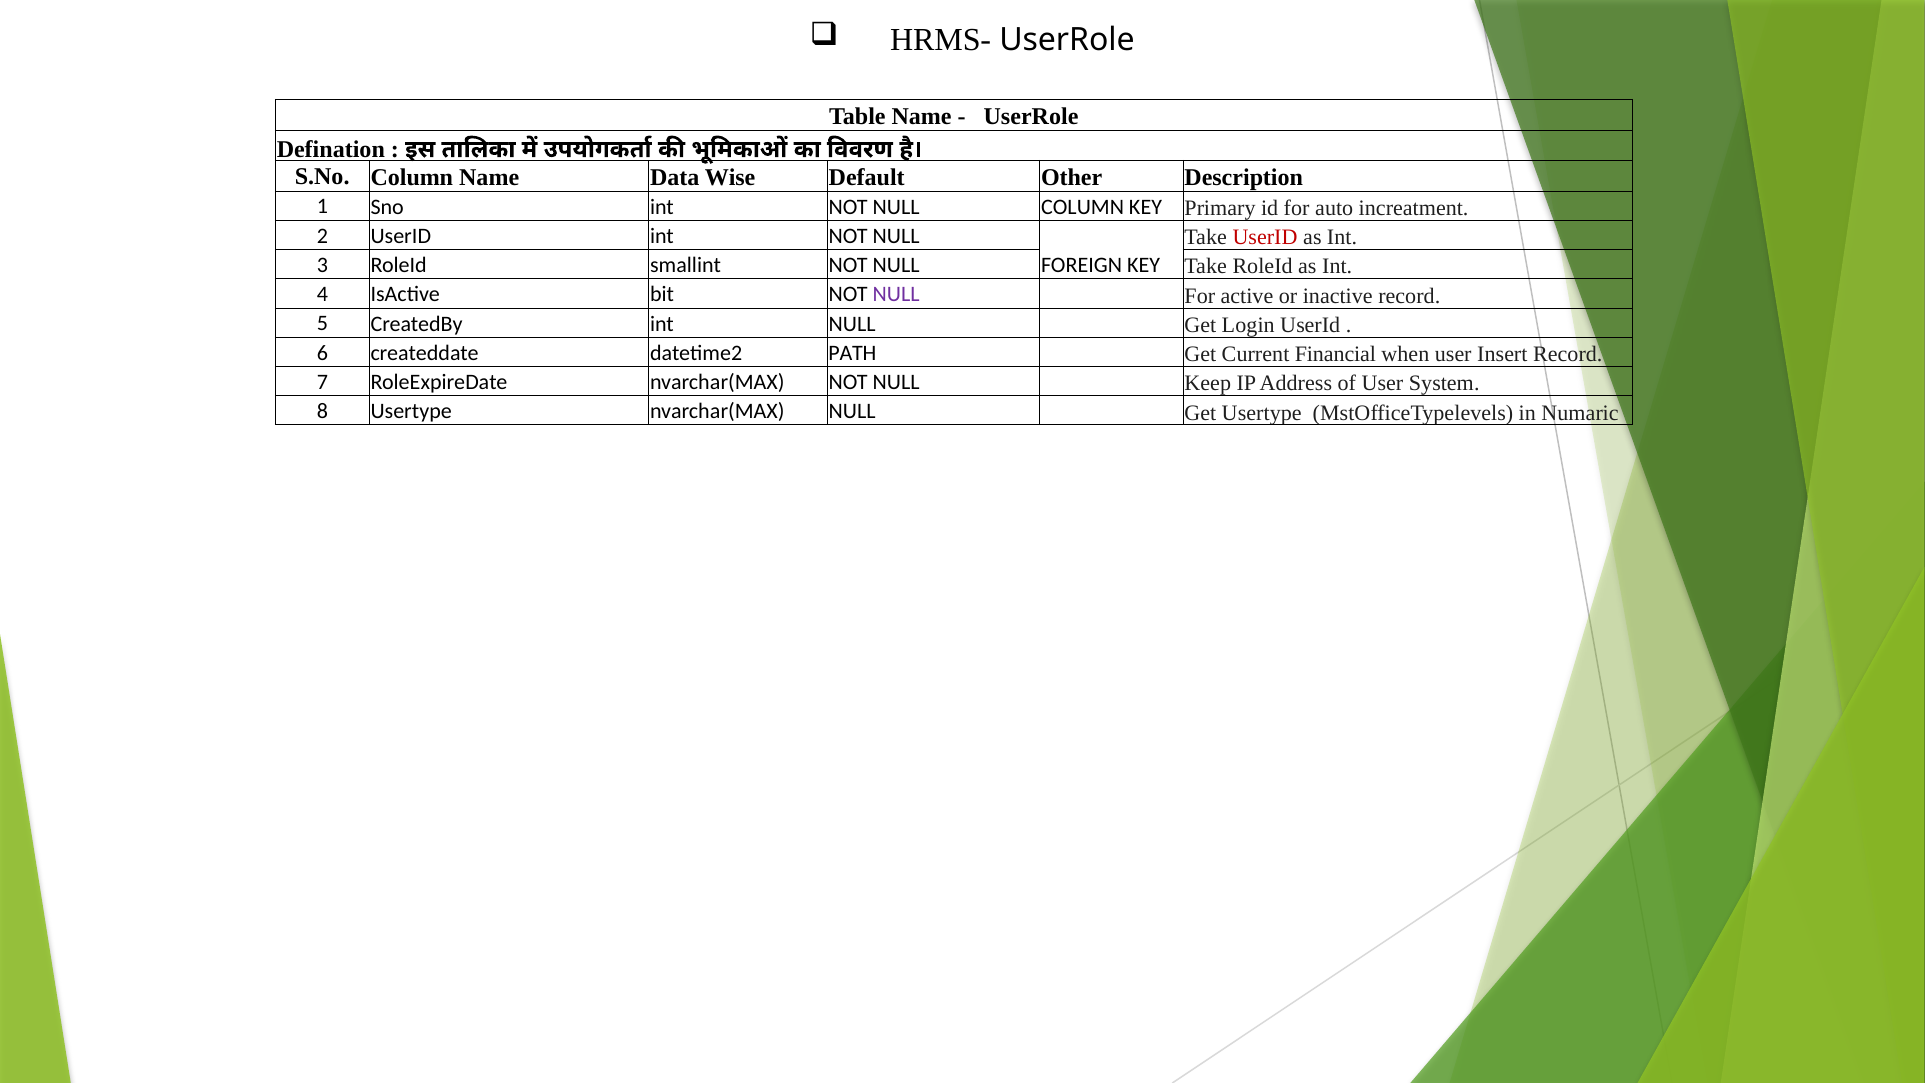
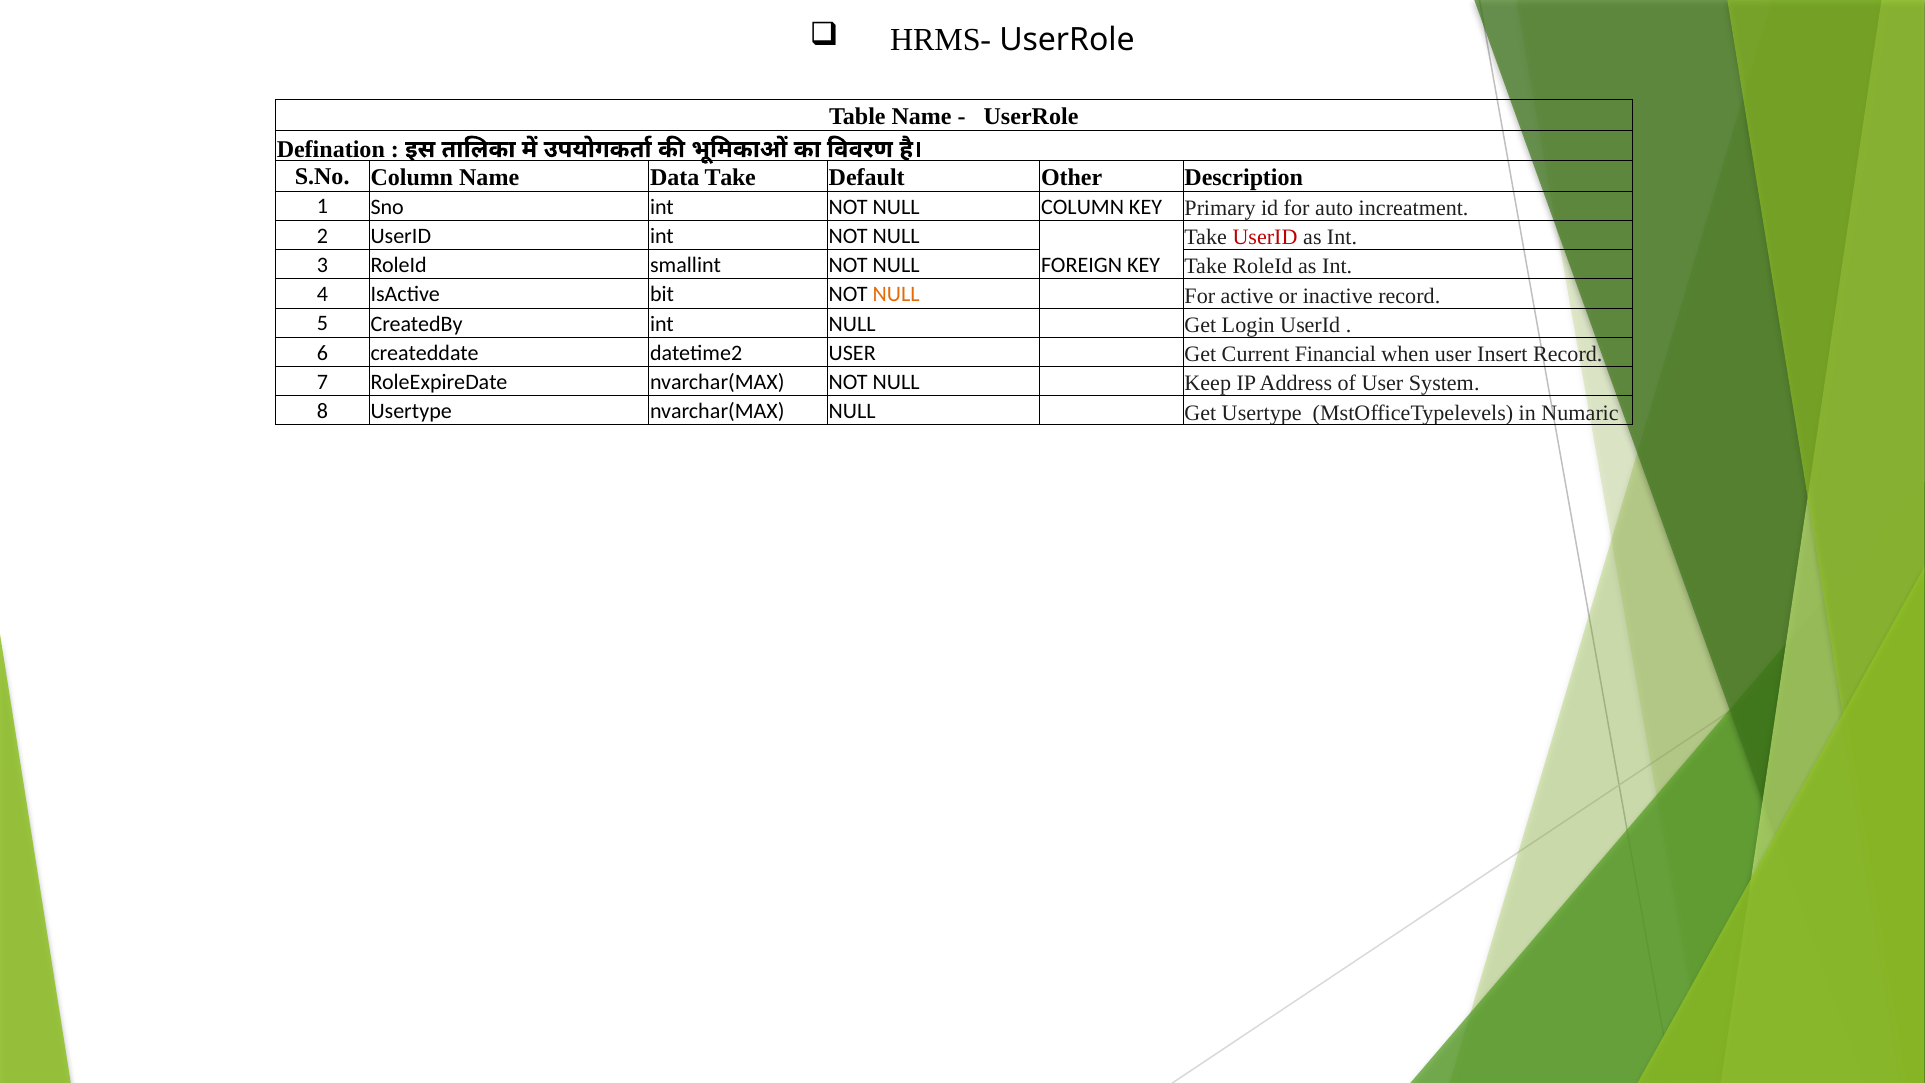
Data Wise: Wise -> Take
NULL at (896, 295) colour: purple -> orange
datetime2 PATH: PATH -> USER
